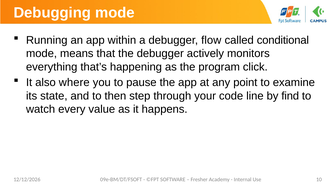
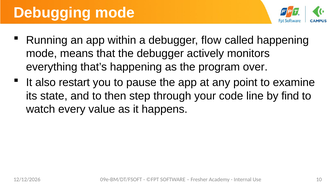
called conditional: conditional -> happening
click: click -> over
where: where -> restart
